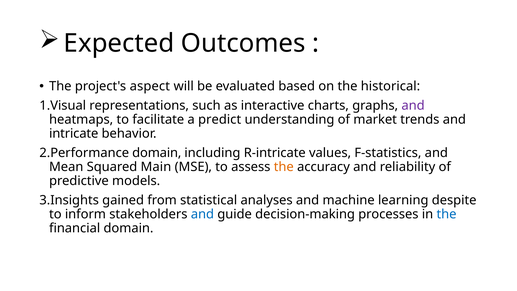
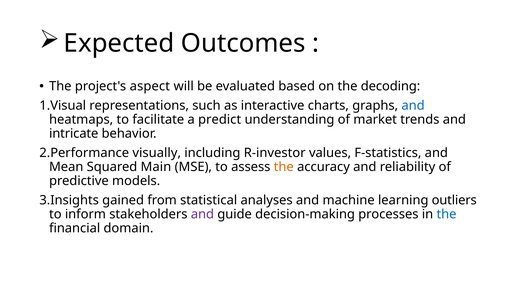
historical: historical -> decoding
and at (413, 106) colour: purple -> blue
domain at (157, 153): domain -> visually
R-intricate: R-intricate -> R-investor
despite: despite -> outliers
and at (202, 214) colour: blue -> purple
